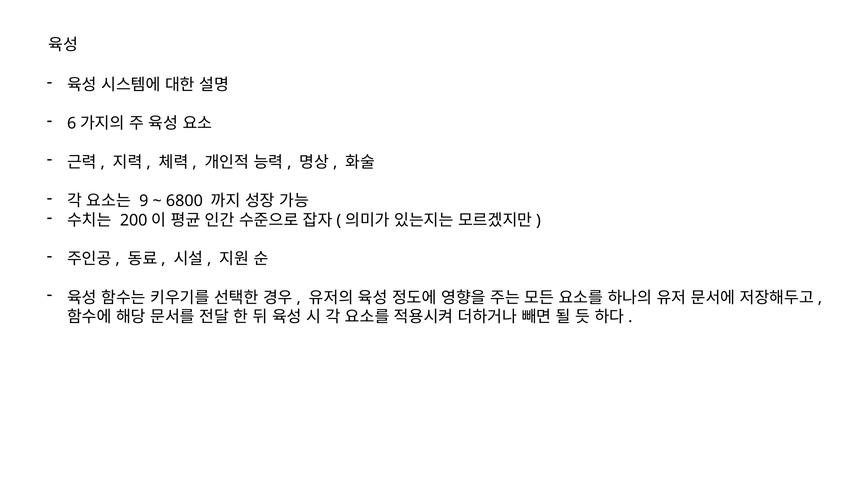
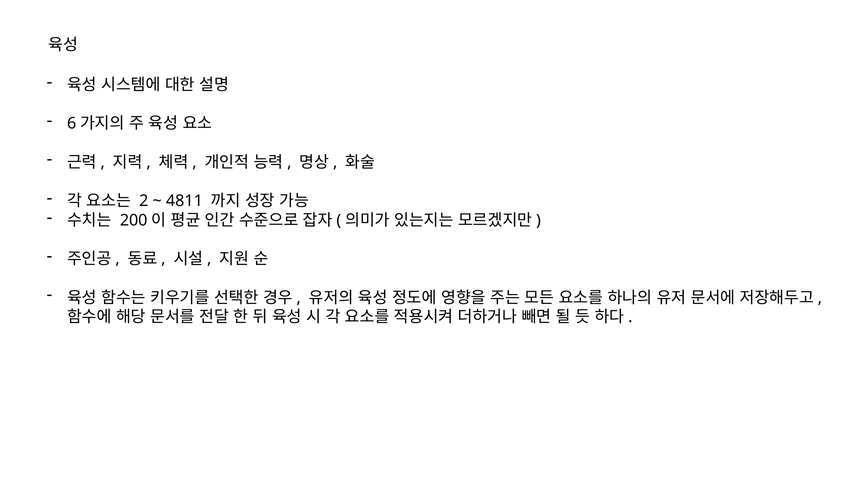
9: 9 -> 2
6800: 6800 -> 4811
